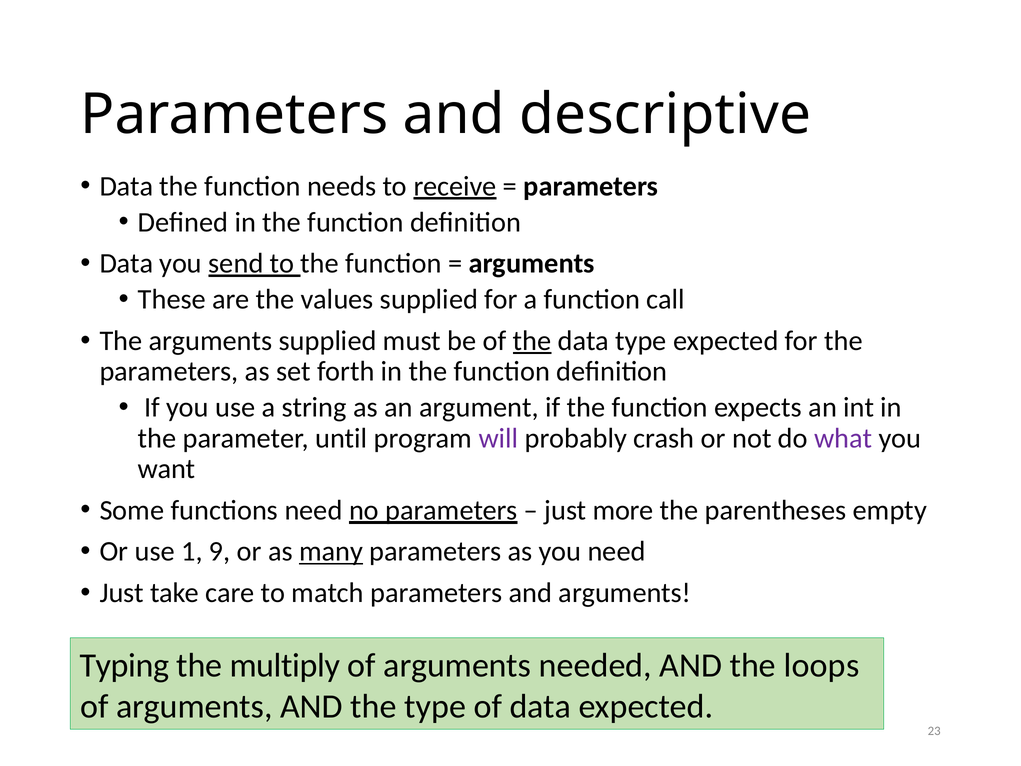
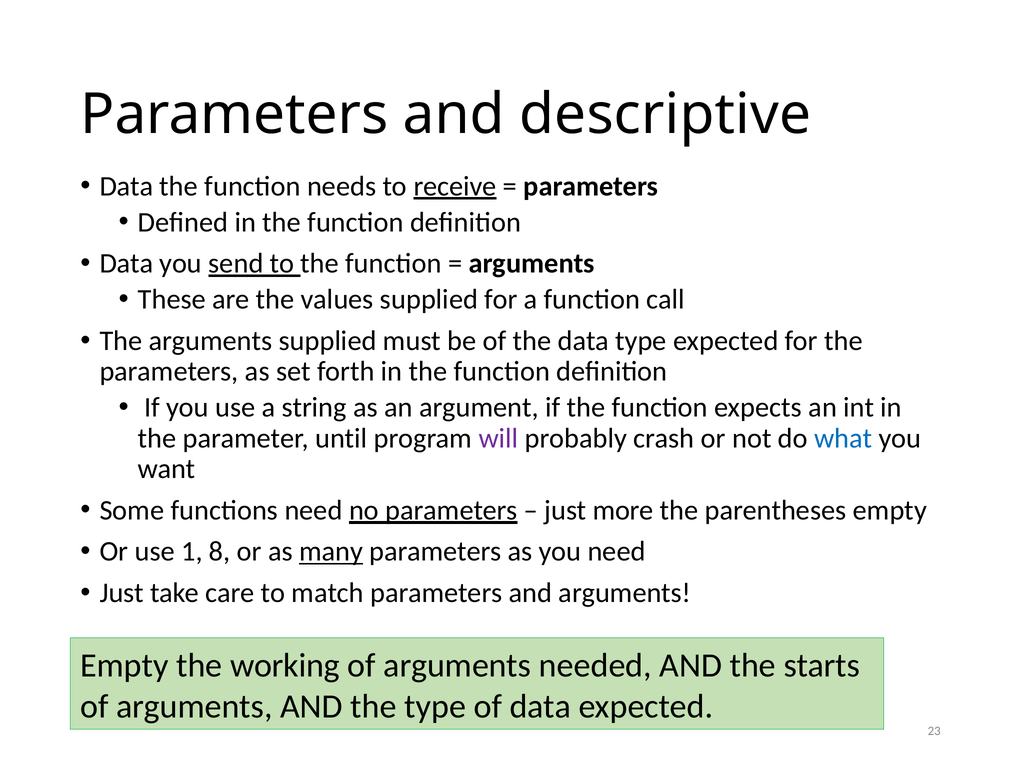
the at (532, 341) underline: present -> none
what colour: purple -> blue
9: 9 -> 8
Typing at (125, 665): Typing -> Empty
multiply: multiply -> working
loops: loops -> starts
